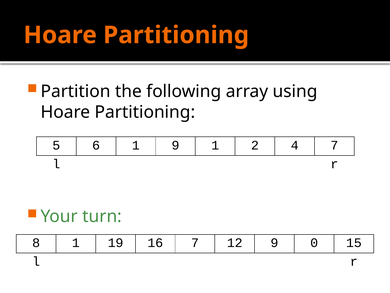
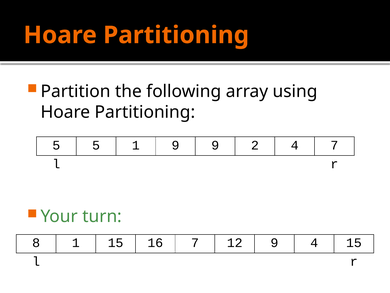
5 6: 6 -> 5
9 1: 1 -> 9
1 19: 19 -> 15
9 0: 0 -> 4
